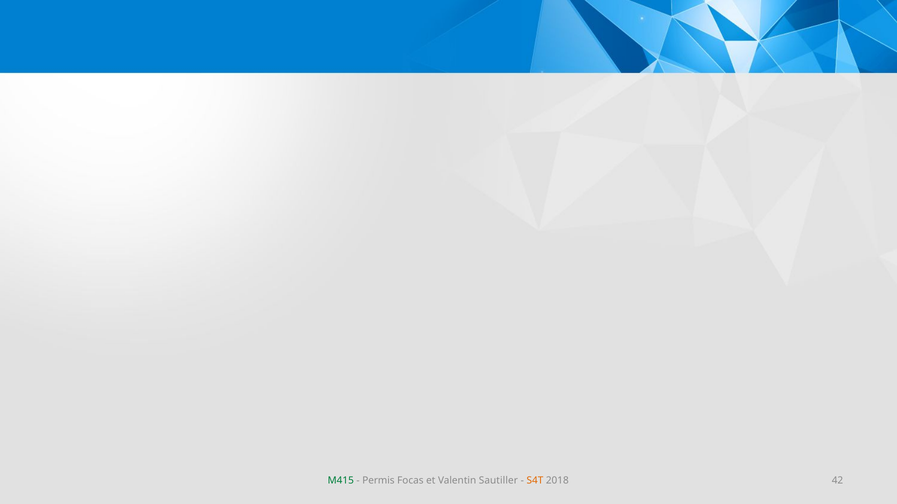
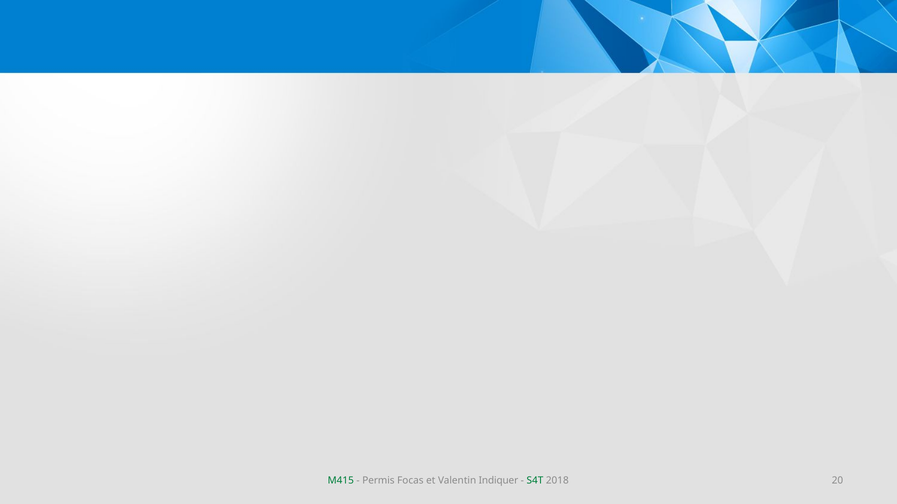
Sautiller: Sautiller -> Indiquer
S4T colour: orange -> green
42: 42 -> 20
